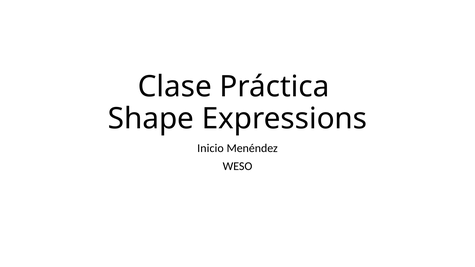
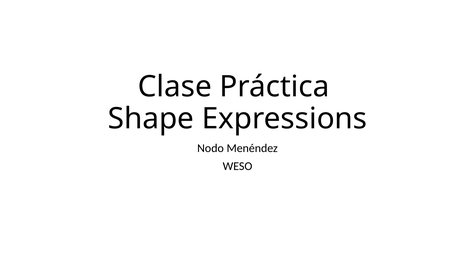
Inicio: Inicio -> Nodo
